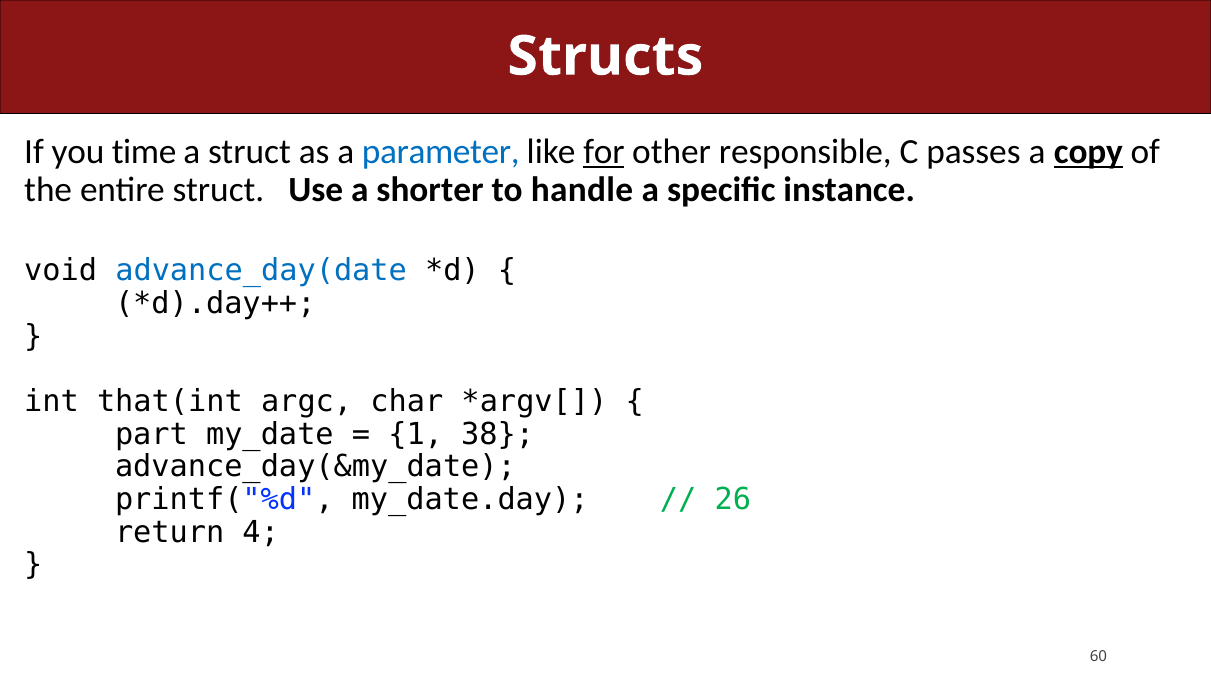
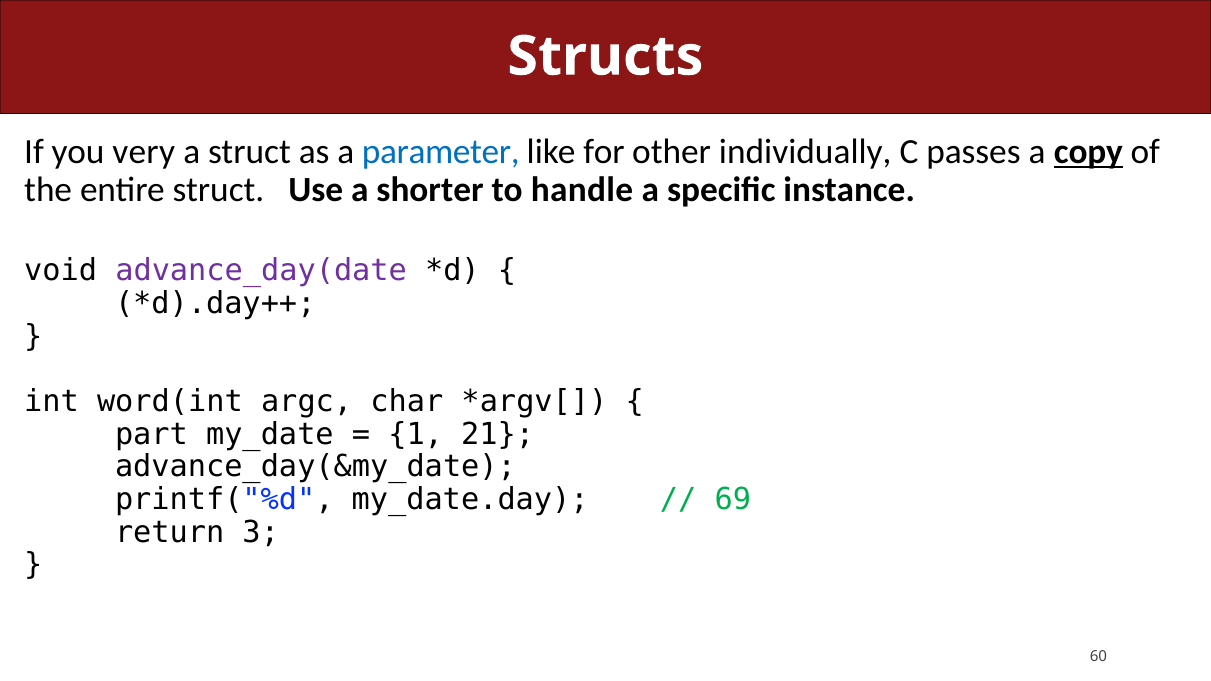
time: time -> very
for underline: present -> none
responsible: responsible -> individually
advance_day(date colour: blue -> purple
that(int: that(int -> word(int
38: 38 -> 21
26: 26 -> 69
4: 4 -> 3
